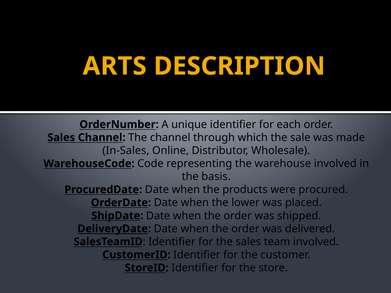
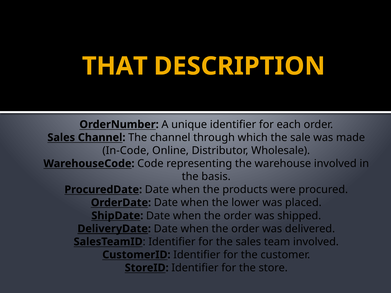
ARTS: ARTS -> THAT
In-Sales: In-Sales -> In-Code
